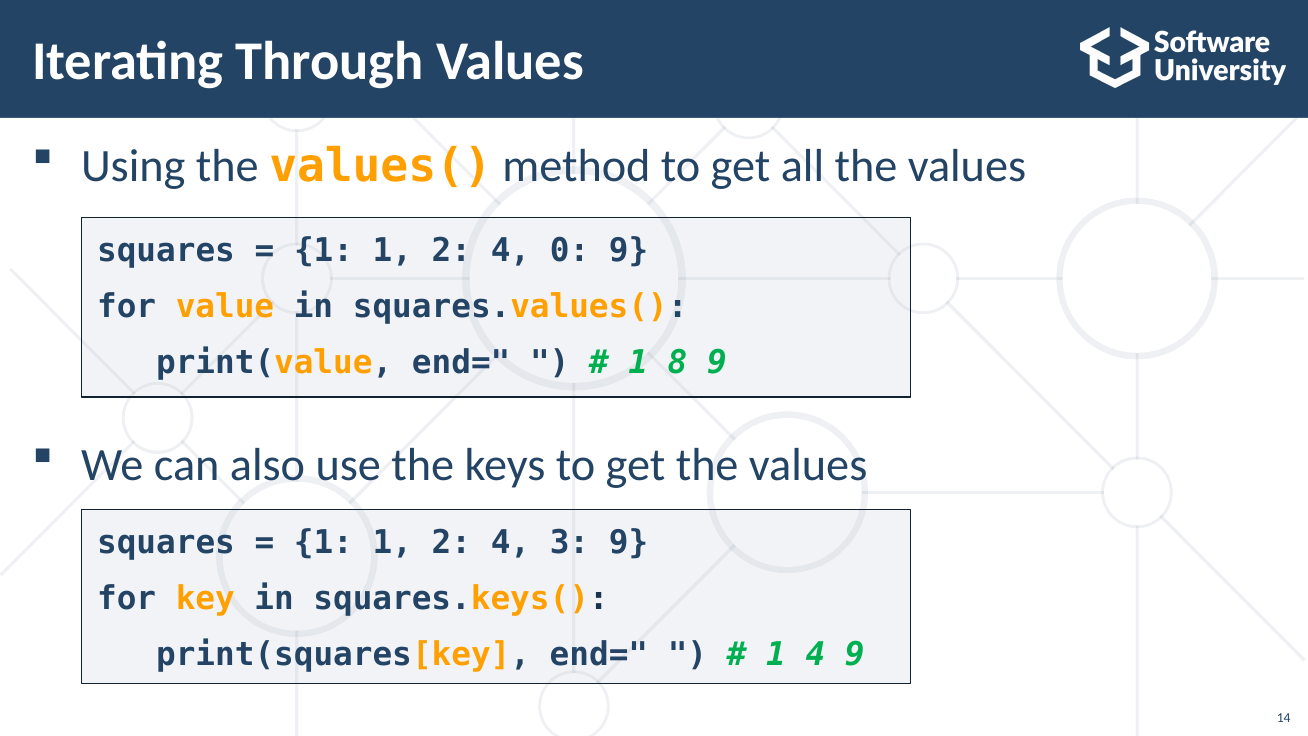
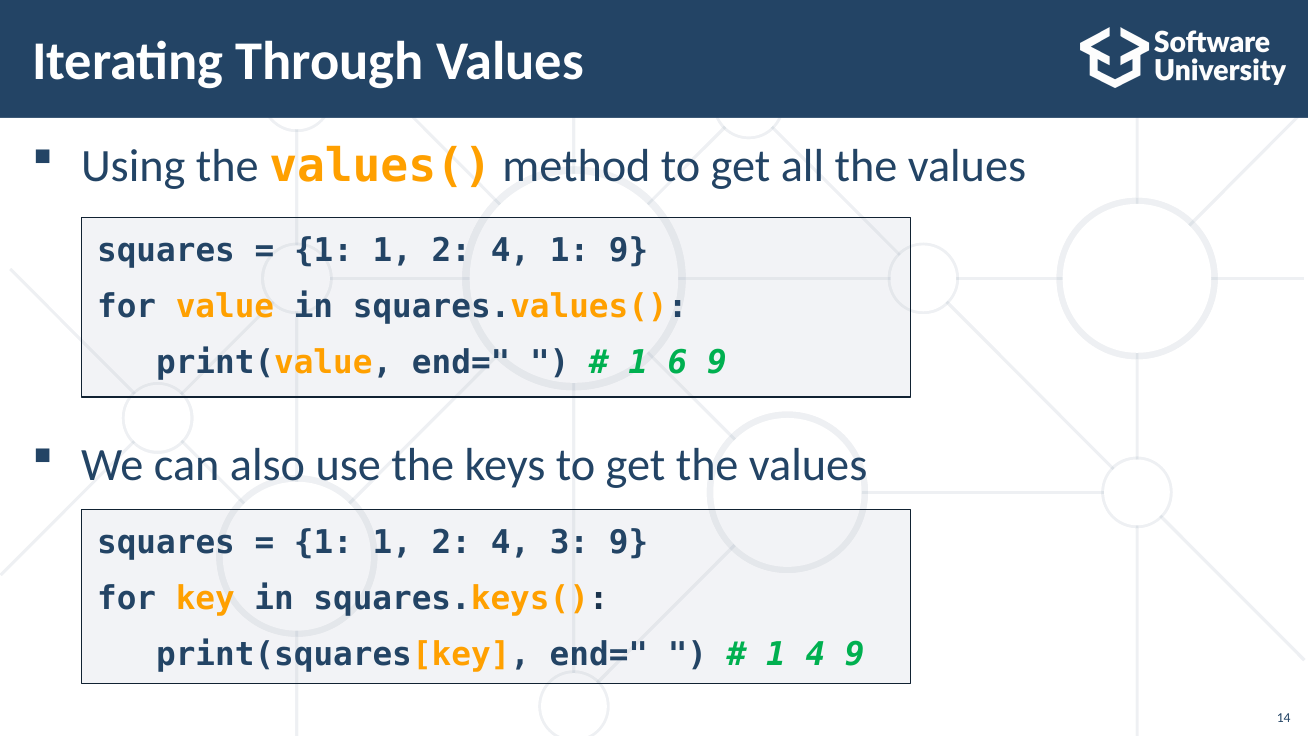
4 0: 0 -> 1
8: 8 -> 6
